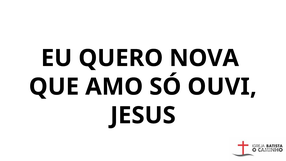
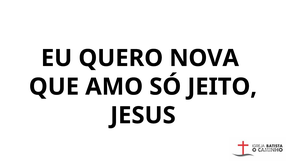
OUVI: OUVI -> JEITO
